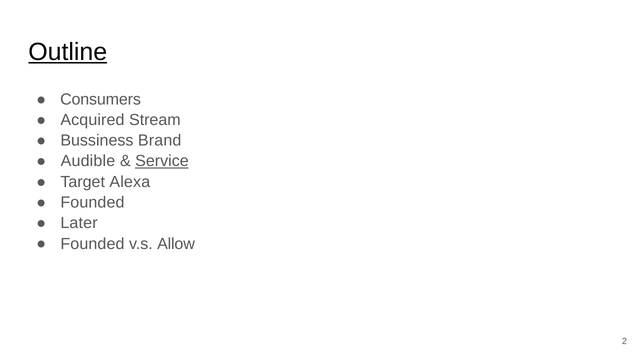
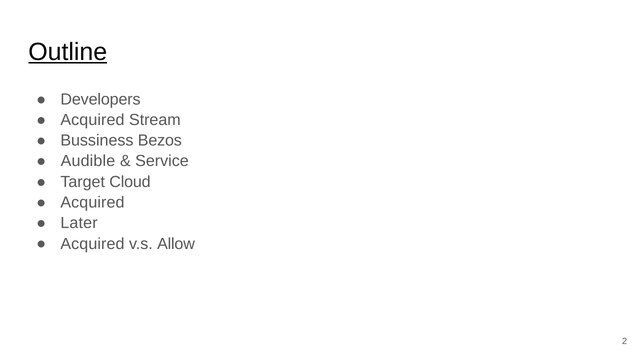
Consumers: Consumers -> Developers
Brand: Brand -> Bezos
Service underline: present -> none
Alexa: Alexa -> Cloud
Founded at (92, 203): Founded -> Acquired
Founded at (92, 244): Founded -> Acquired
